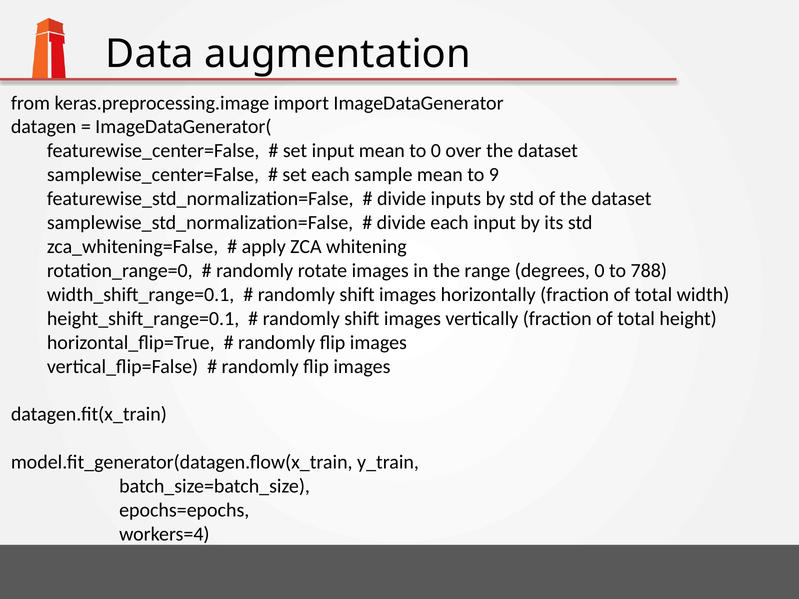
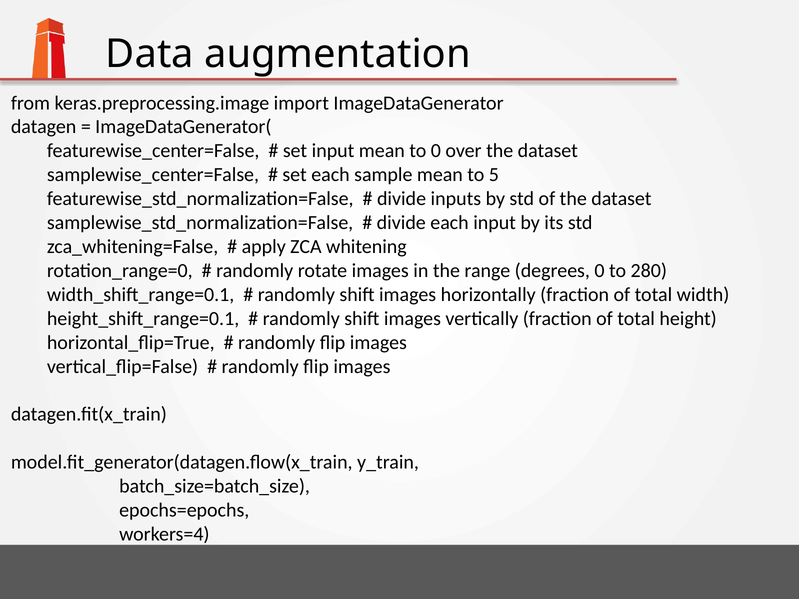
9: 9 -> 5
788: 788 -> 280
